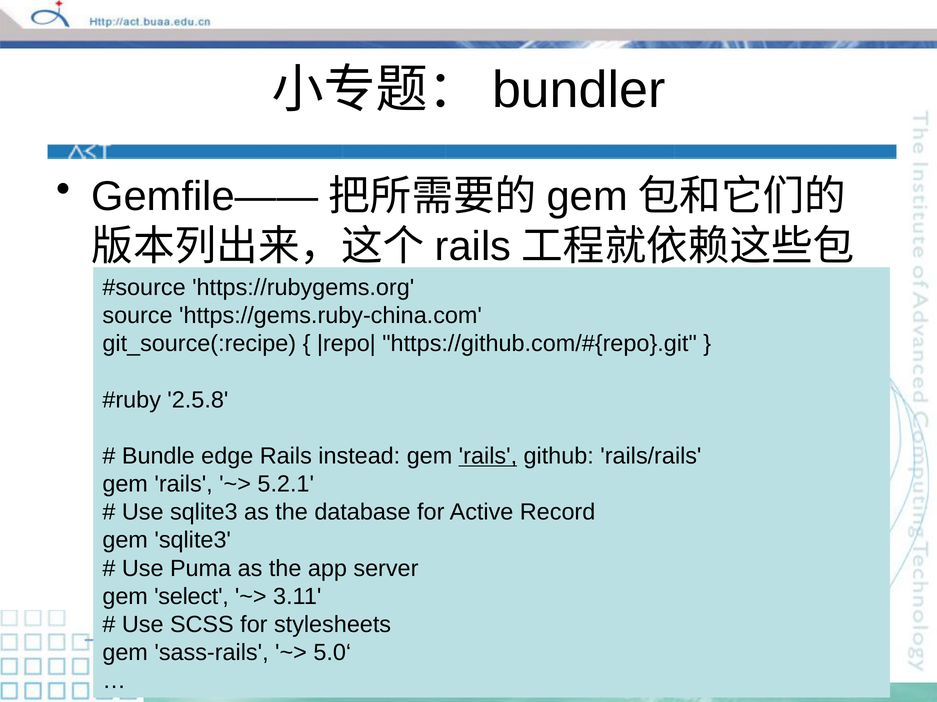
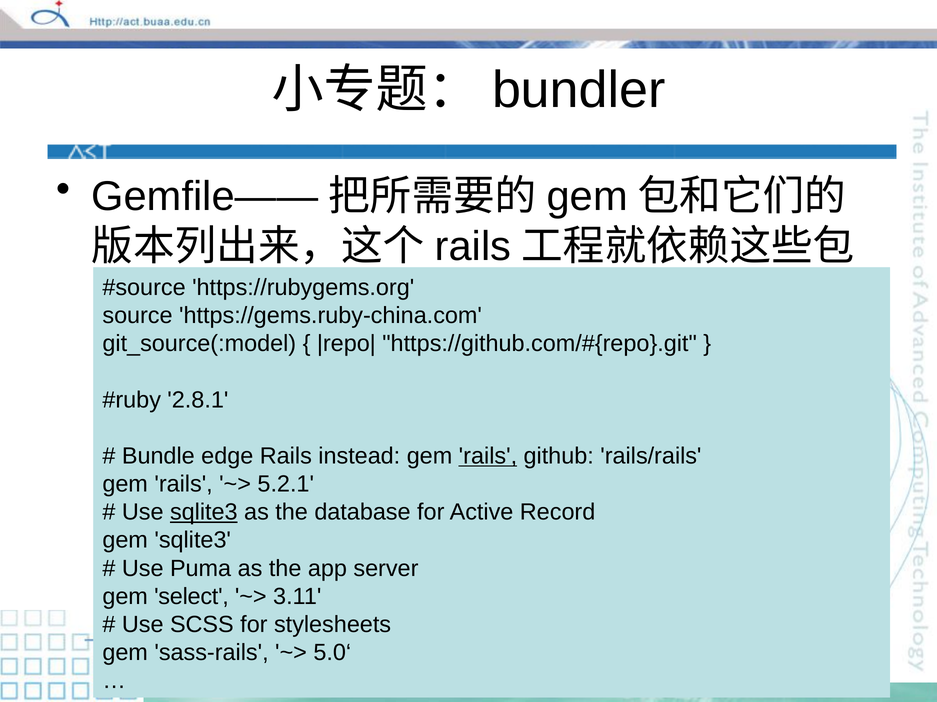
git_source(:recipe: git_source(:recipe -> git_source(:model
2.5.8: 2.5.8 -> 2.8.1
sqlite3 at (204, 513) underline: none -> present
